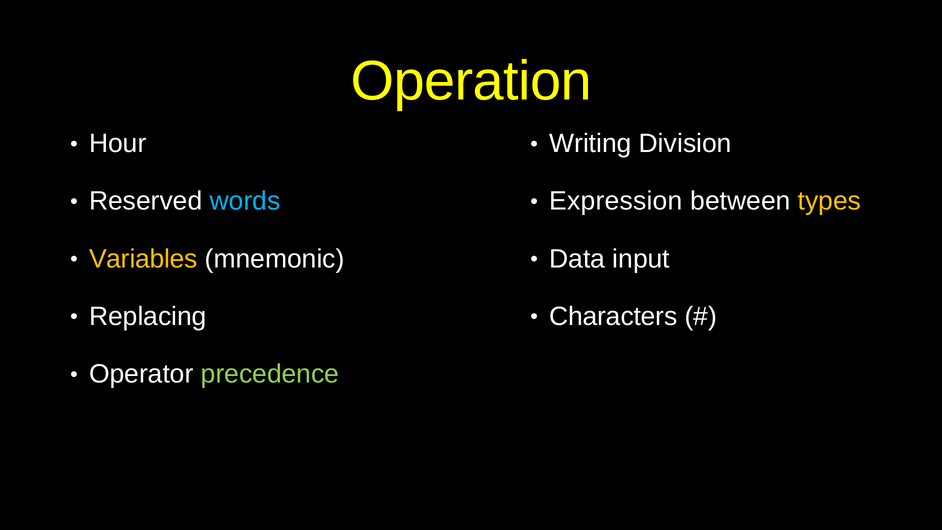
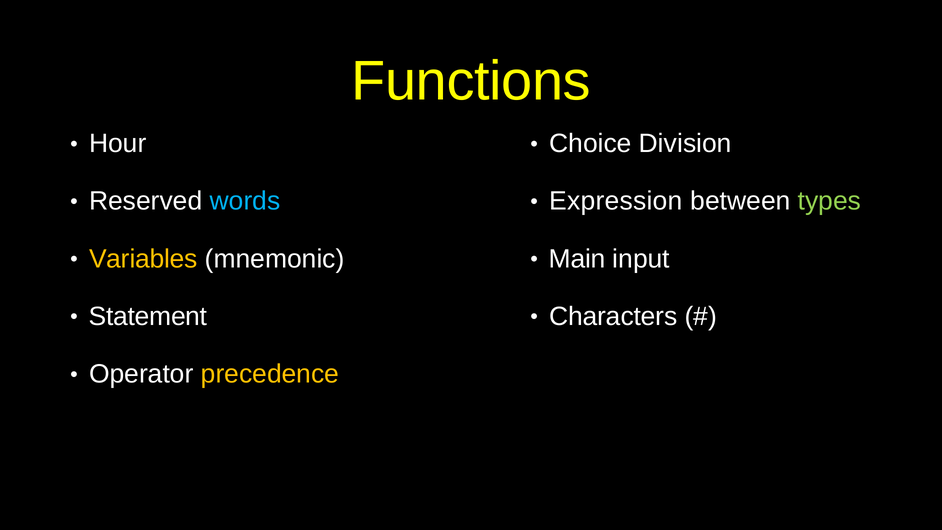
Operation: Operation -> Functions
Writing: Writing -> Choice
types colour: yellow -> light green
Data: Data -> Main
Replacing: Replacing -> Statement
precedence colour: light green -> yellow
